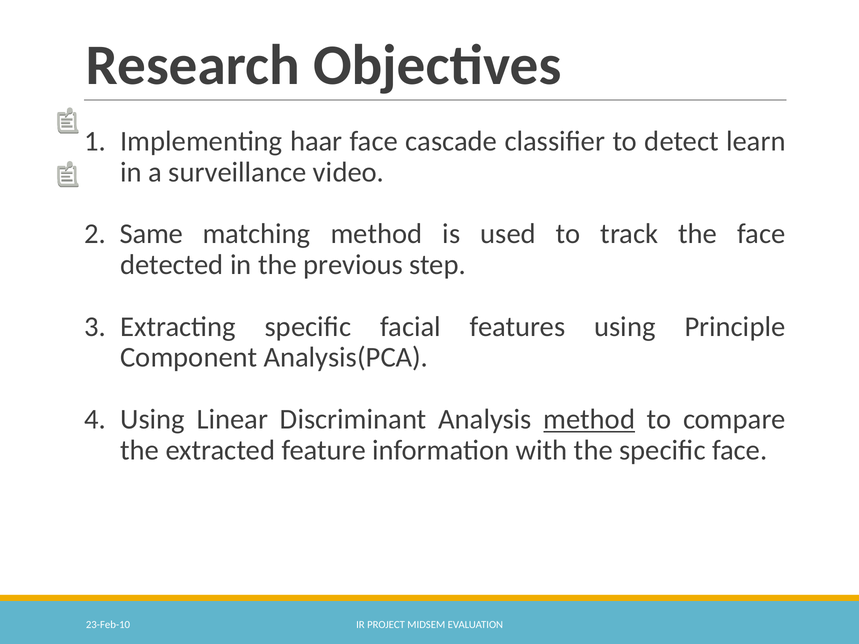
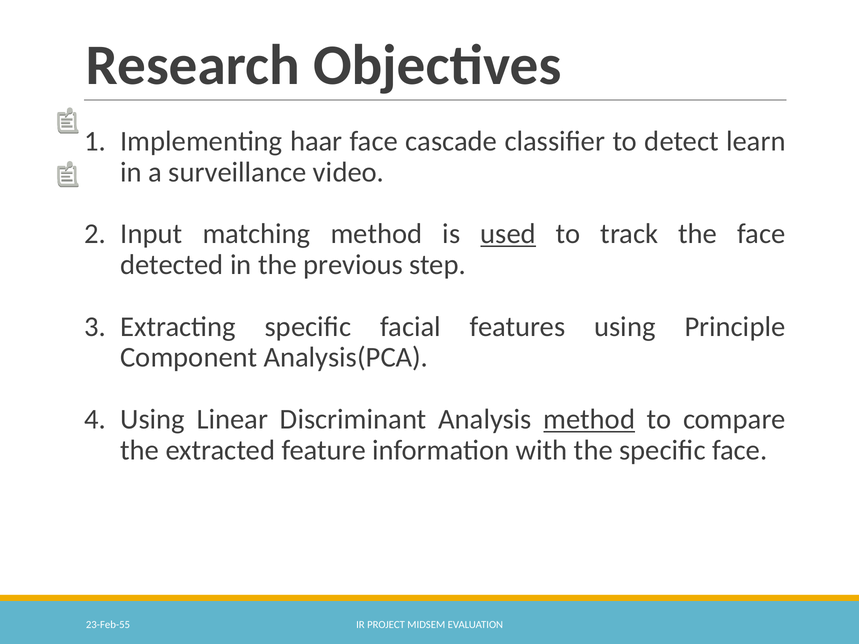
Same: Same -> Input
used underline: none -> present
23-Feb-10: 23-Feb-10 -> 23-Feb-55
